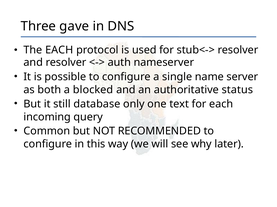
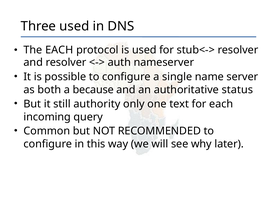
Three gave: gave -> used
blocked: blocked -> because
database: database -> authority
